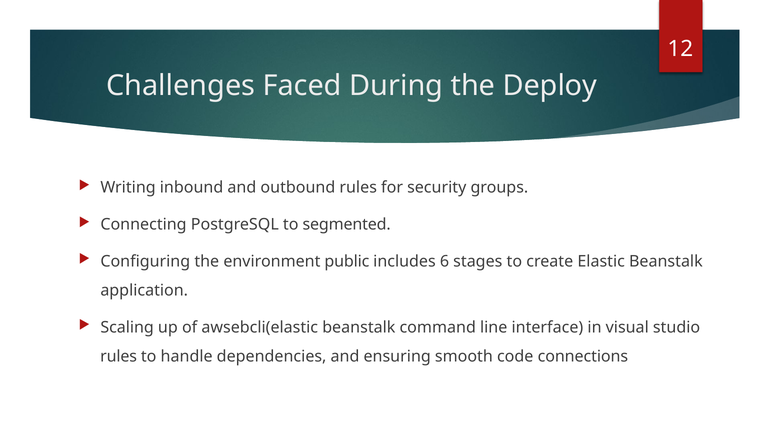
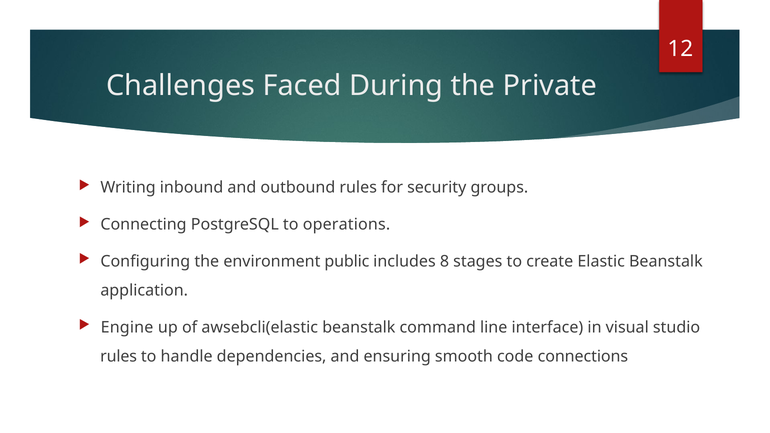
Deploy: Deploy -> Private
segmented: segmented -> operations
6: 6 -> 8
Scaling: Scaling -> Engine
